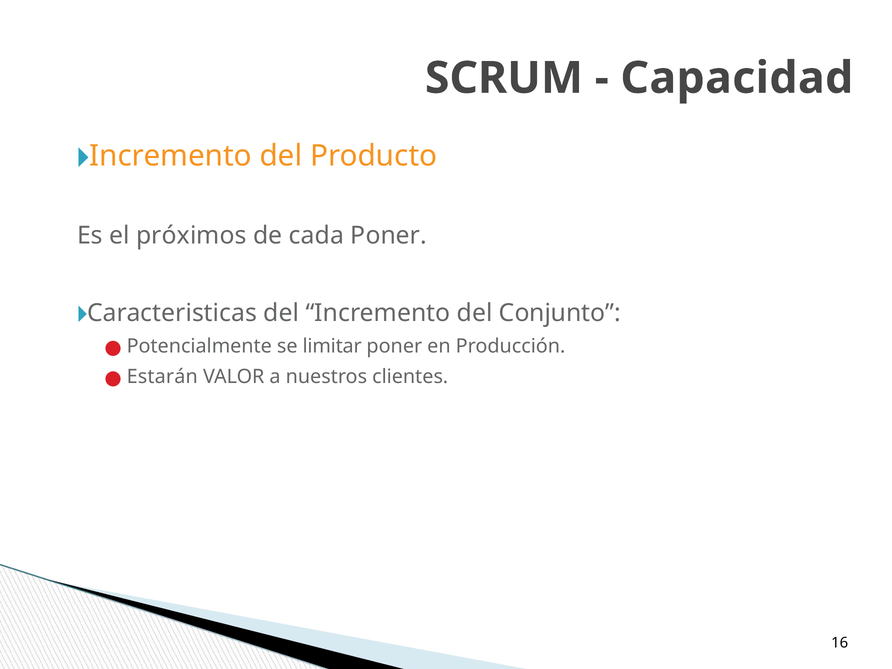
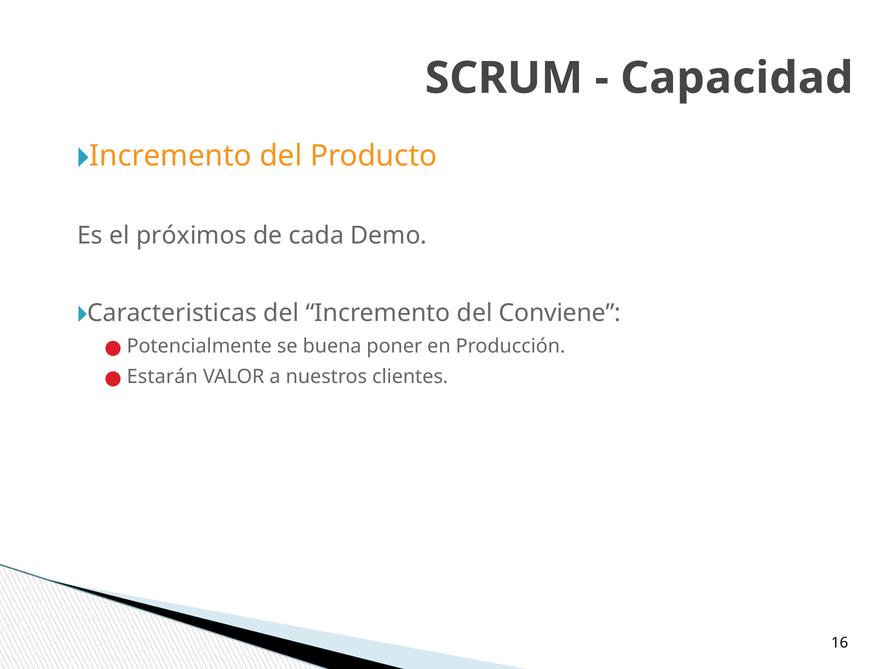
cada Poner: Poner -> Demo
Conjunto: Conjunto -> Conviene
limitar: limitar -> buena
